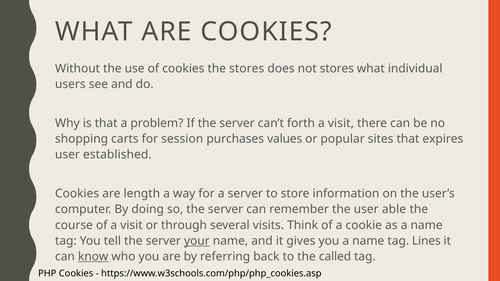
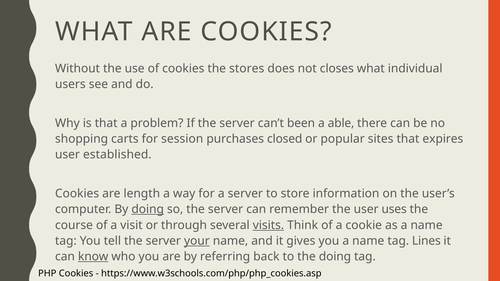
not stores: stores -> closes
forth: forth -> been
visit at (341, 123): visit -> able
values: values -> closed
doing at (148, 209) underline: none -> present
able: able -> uses
visits underline: none -> present
the called: called -> doing
